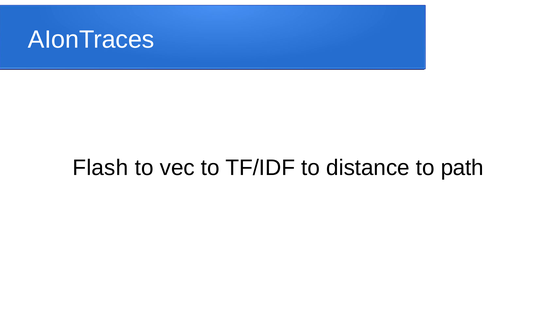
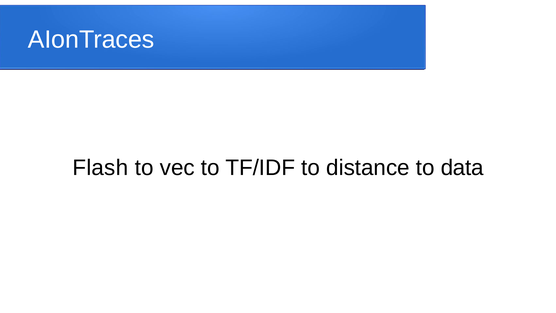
path: path -> data
